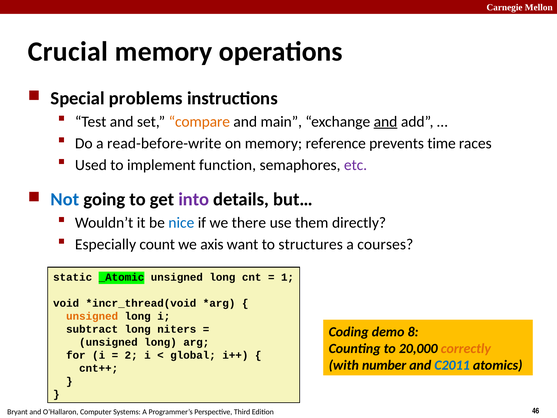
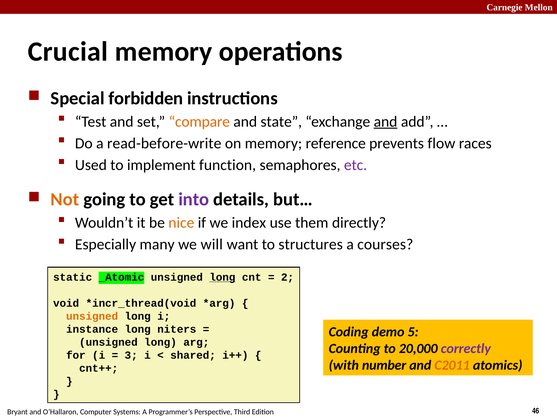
problems: problems -> forbidden
main: main -> state
time: time -> flow
Not colour: blue -> orange
nice colour: blue -> orange
there: there -> index
count: count -> many
axis: axis -> will
long at (222, 277) underline: none -> present
1: 1 -> 2
subtract: subtract -> instance
8: 8 -> 5
correctly colour: orange -> purple
2: 2 -> 3
global: global -> shared
C2011 colour: blue -> orange
